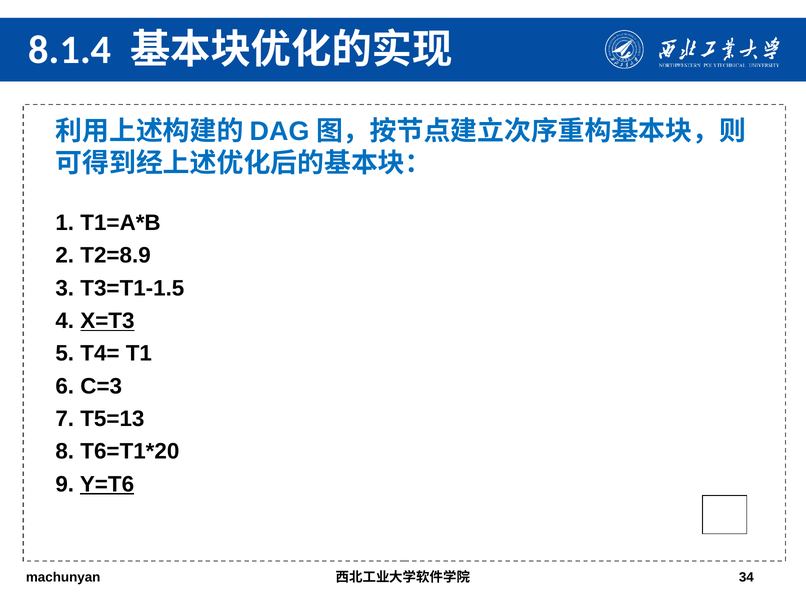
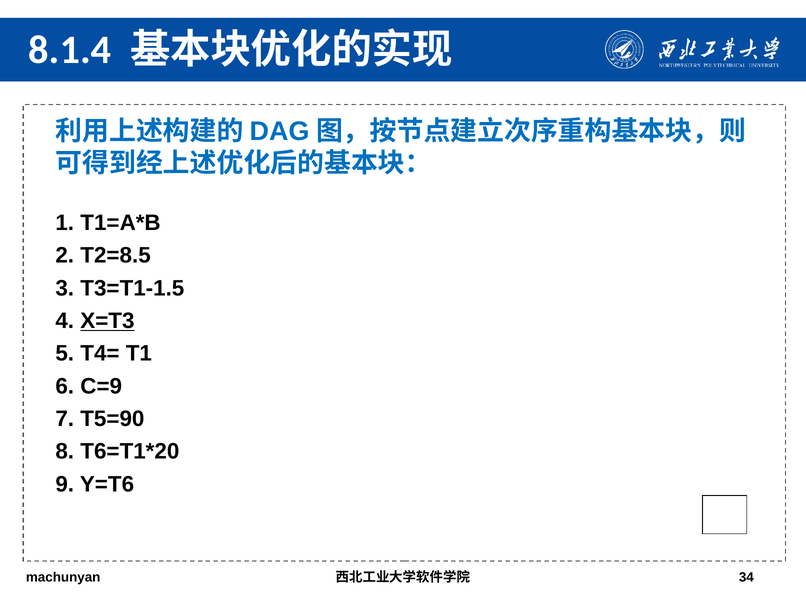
T2=8.9: T2=8.9 -> T2=8.5
C=3: C=3 -> C=9
T5=13: T5=13 -> T5=90
Y=T6 underline: present -> none
